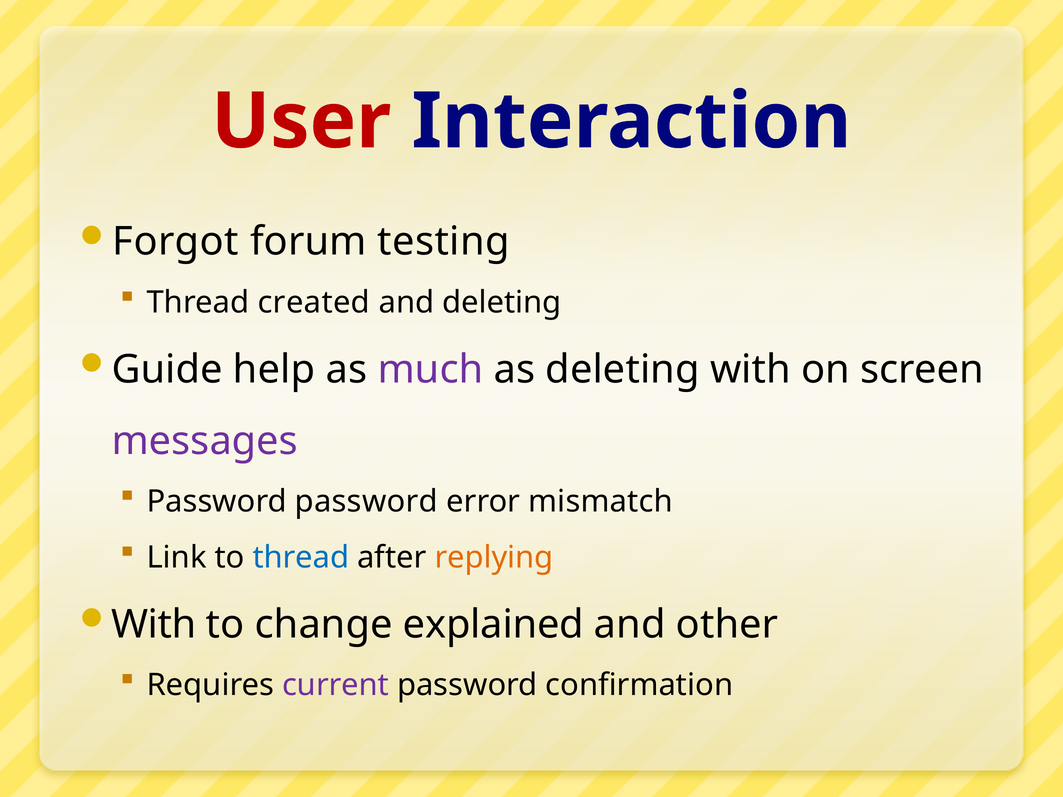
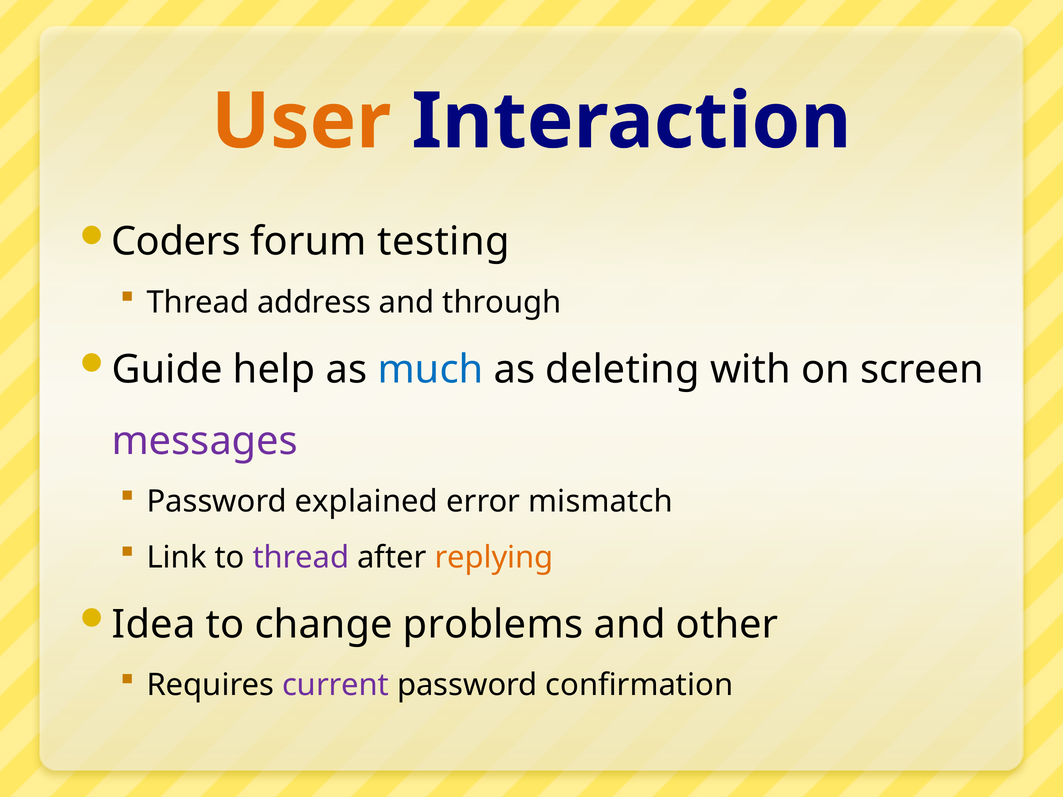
User colour: red -> orange
Forgot: Forgot -> Coders
created: created -> address
and deleting: deleting -> through
much colour: purple -> blue
Password password: password -> explained
thread at (301, 558) colour: blue -> purple
With at (154, 625): With -> Idea
explained: explained -> problems
